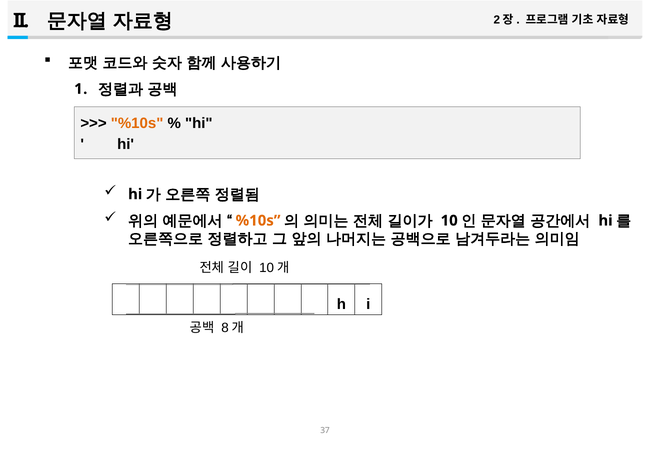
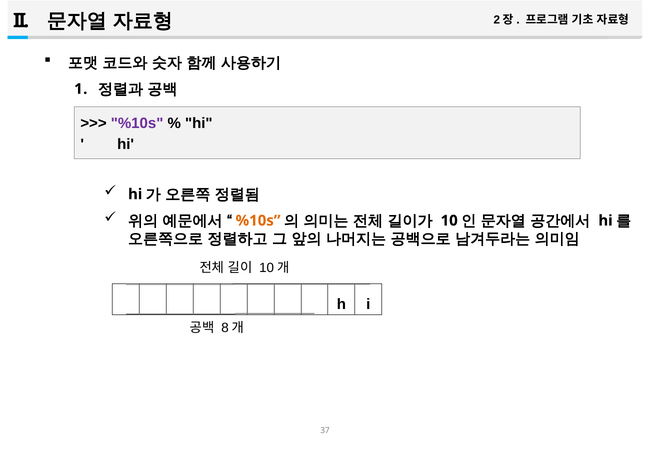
%10s at (137, 123) colour: orange -> purple
